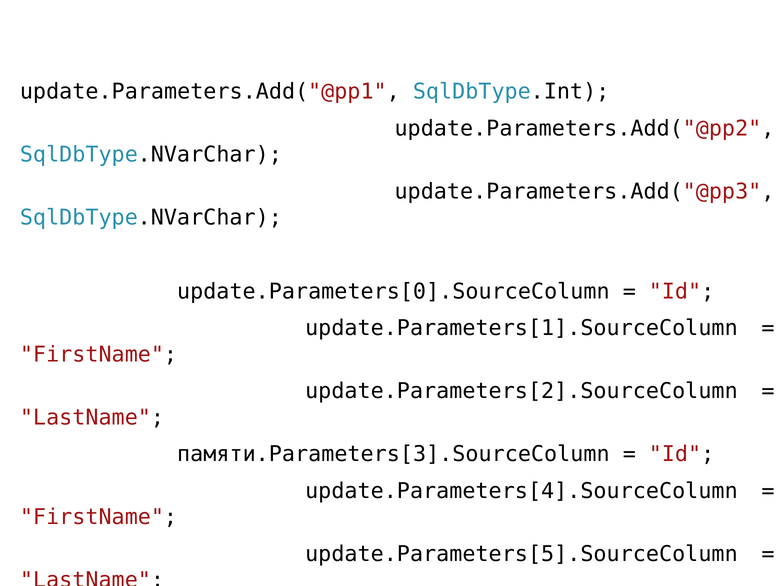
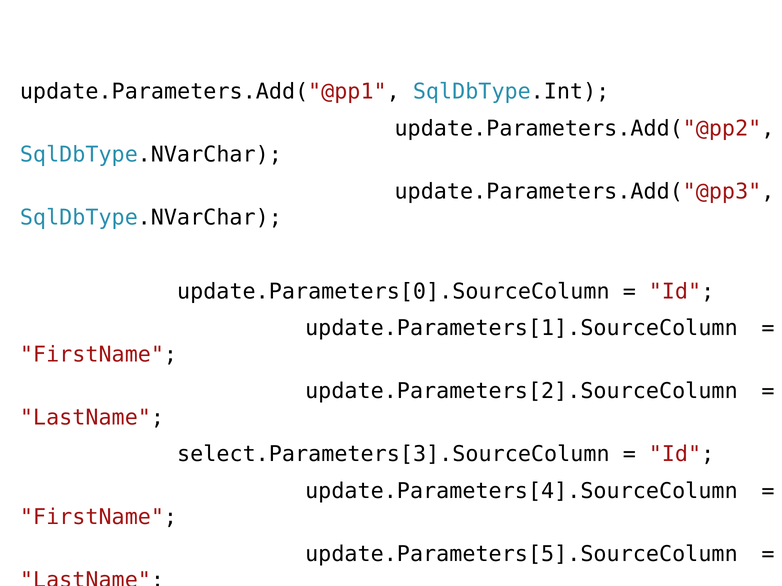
памяти.Parameters[3].SourceColumn: памяти.Parameters[3].SourceColumn -> select.Parameters[3].SourceColumn
